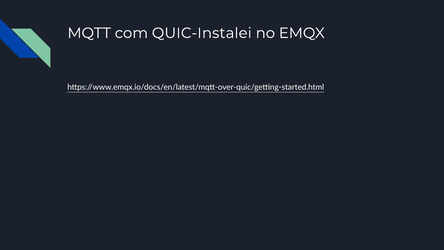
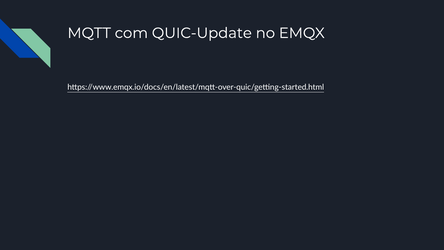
QUIC-Instalei: QUIC-Instalei -> QUIC-Update
